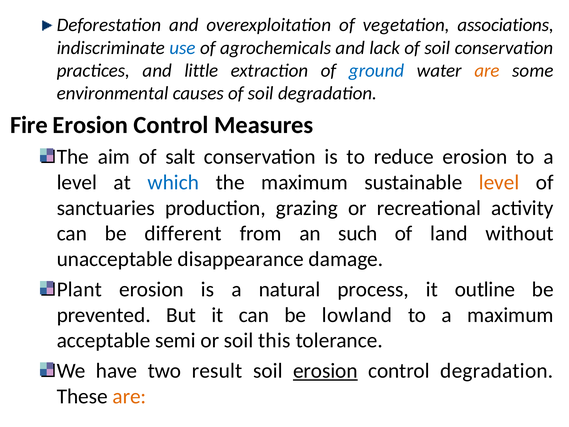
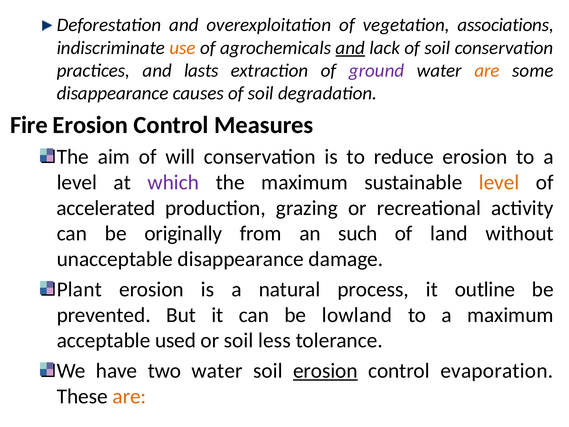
use colour: blue -> orange
and at (350, 48) underline: none -> present
little: little -> lasts
ground colour: blue -> purple
environmental at (113, 93): environmental -> disappearance
salt: salt -> will
which colour: blue -> purple
sanctuaries: sanctuaries -> accelerated
different: different -> originally
semi: semi -> used
this: this -> less
two result: result -> water
control degradation: degradation -> evaporation
